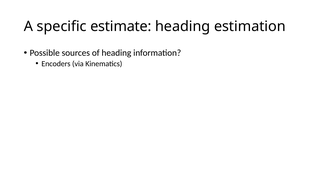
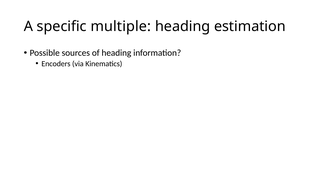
estimate: estimate -> multiple
